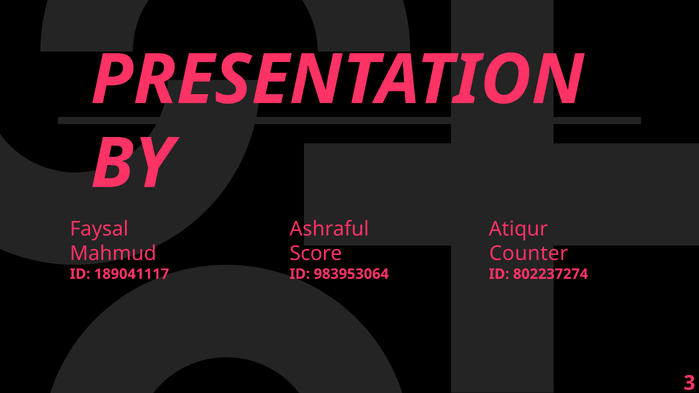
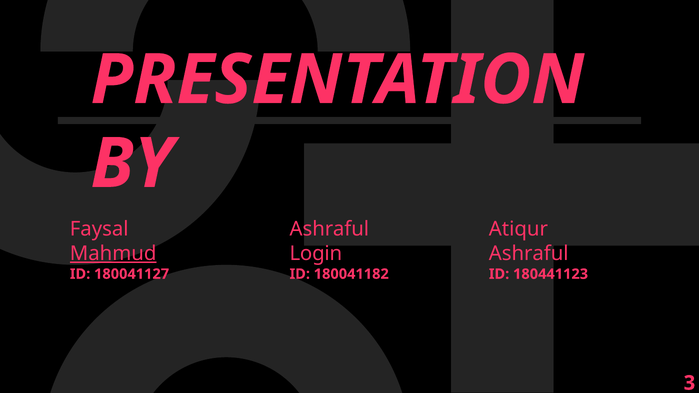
Mahmud underline: none -> present
Score: Score -> Login
Counter at (529, 254): Counter -> Ashraful
189041117: 189041117 -> 180041127
983953064: 983953064 -> 180041182
802237274: 802237274 -> 180441123
